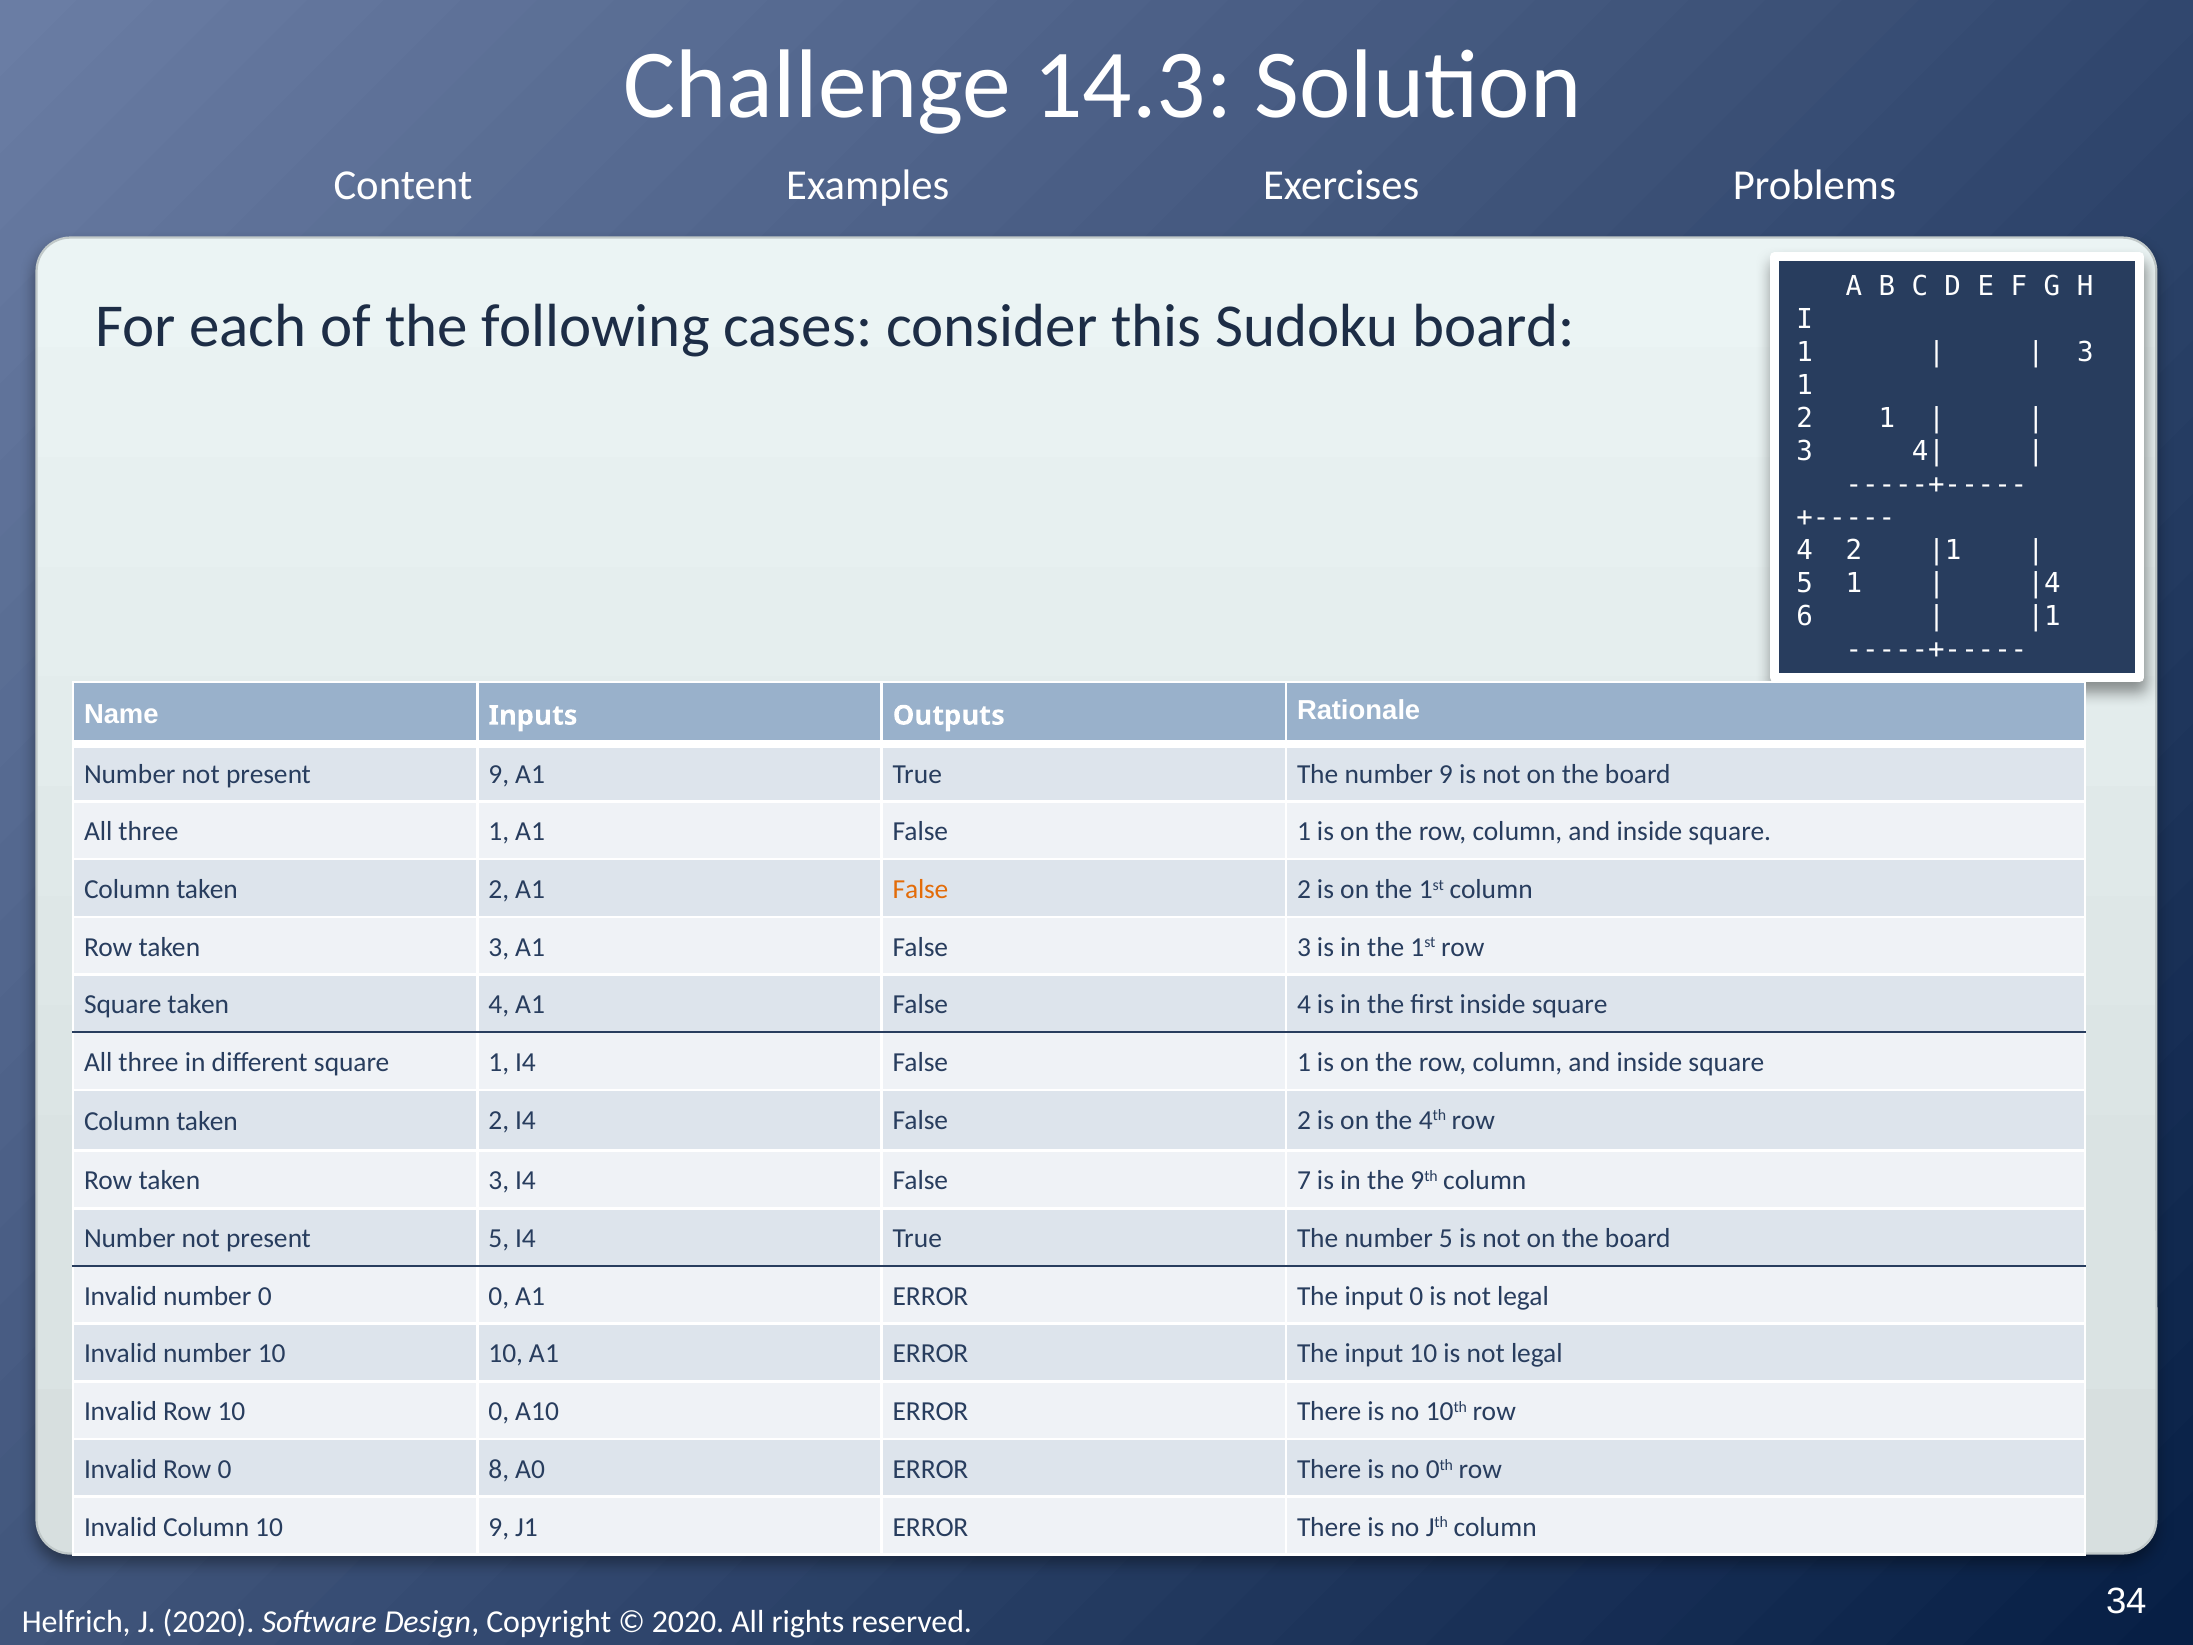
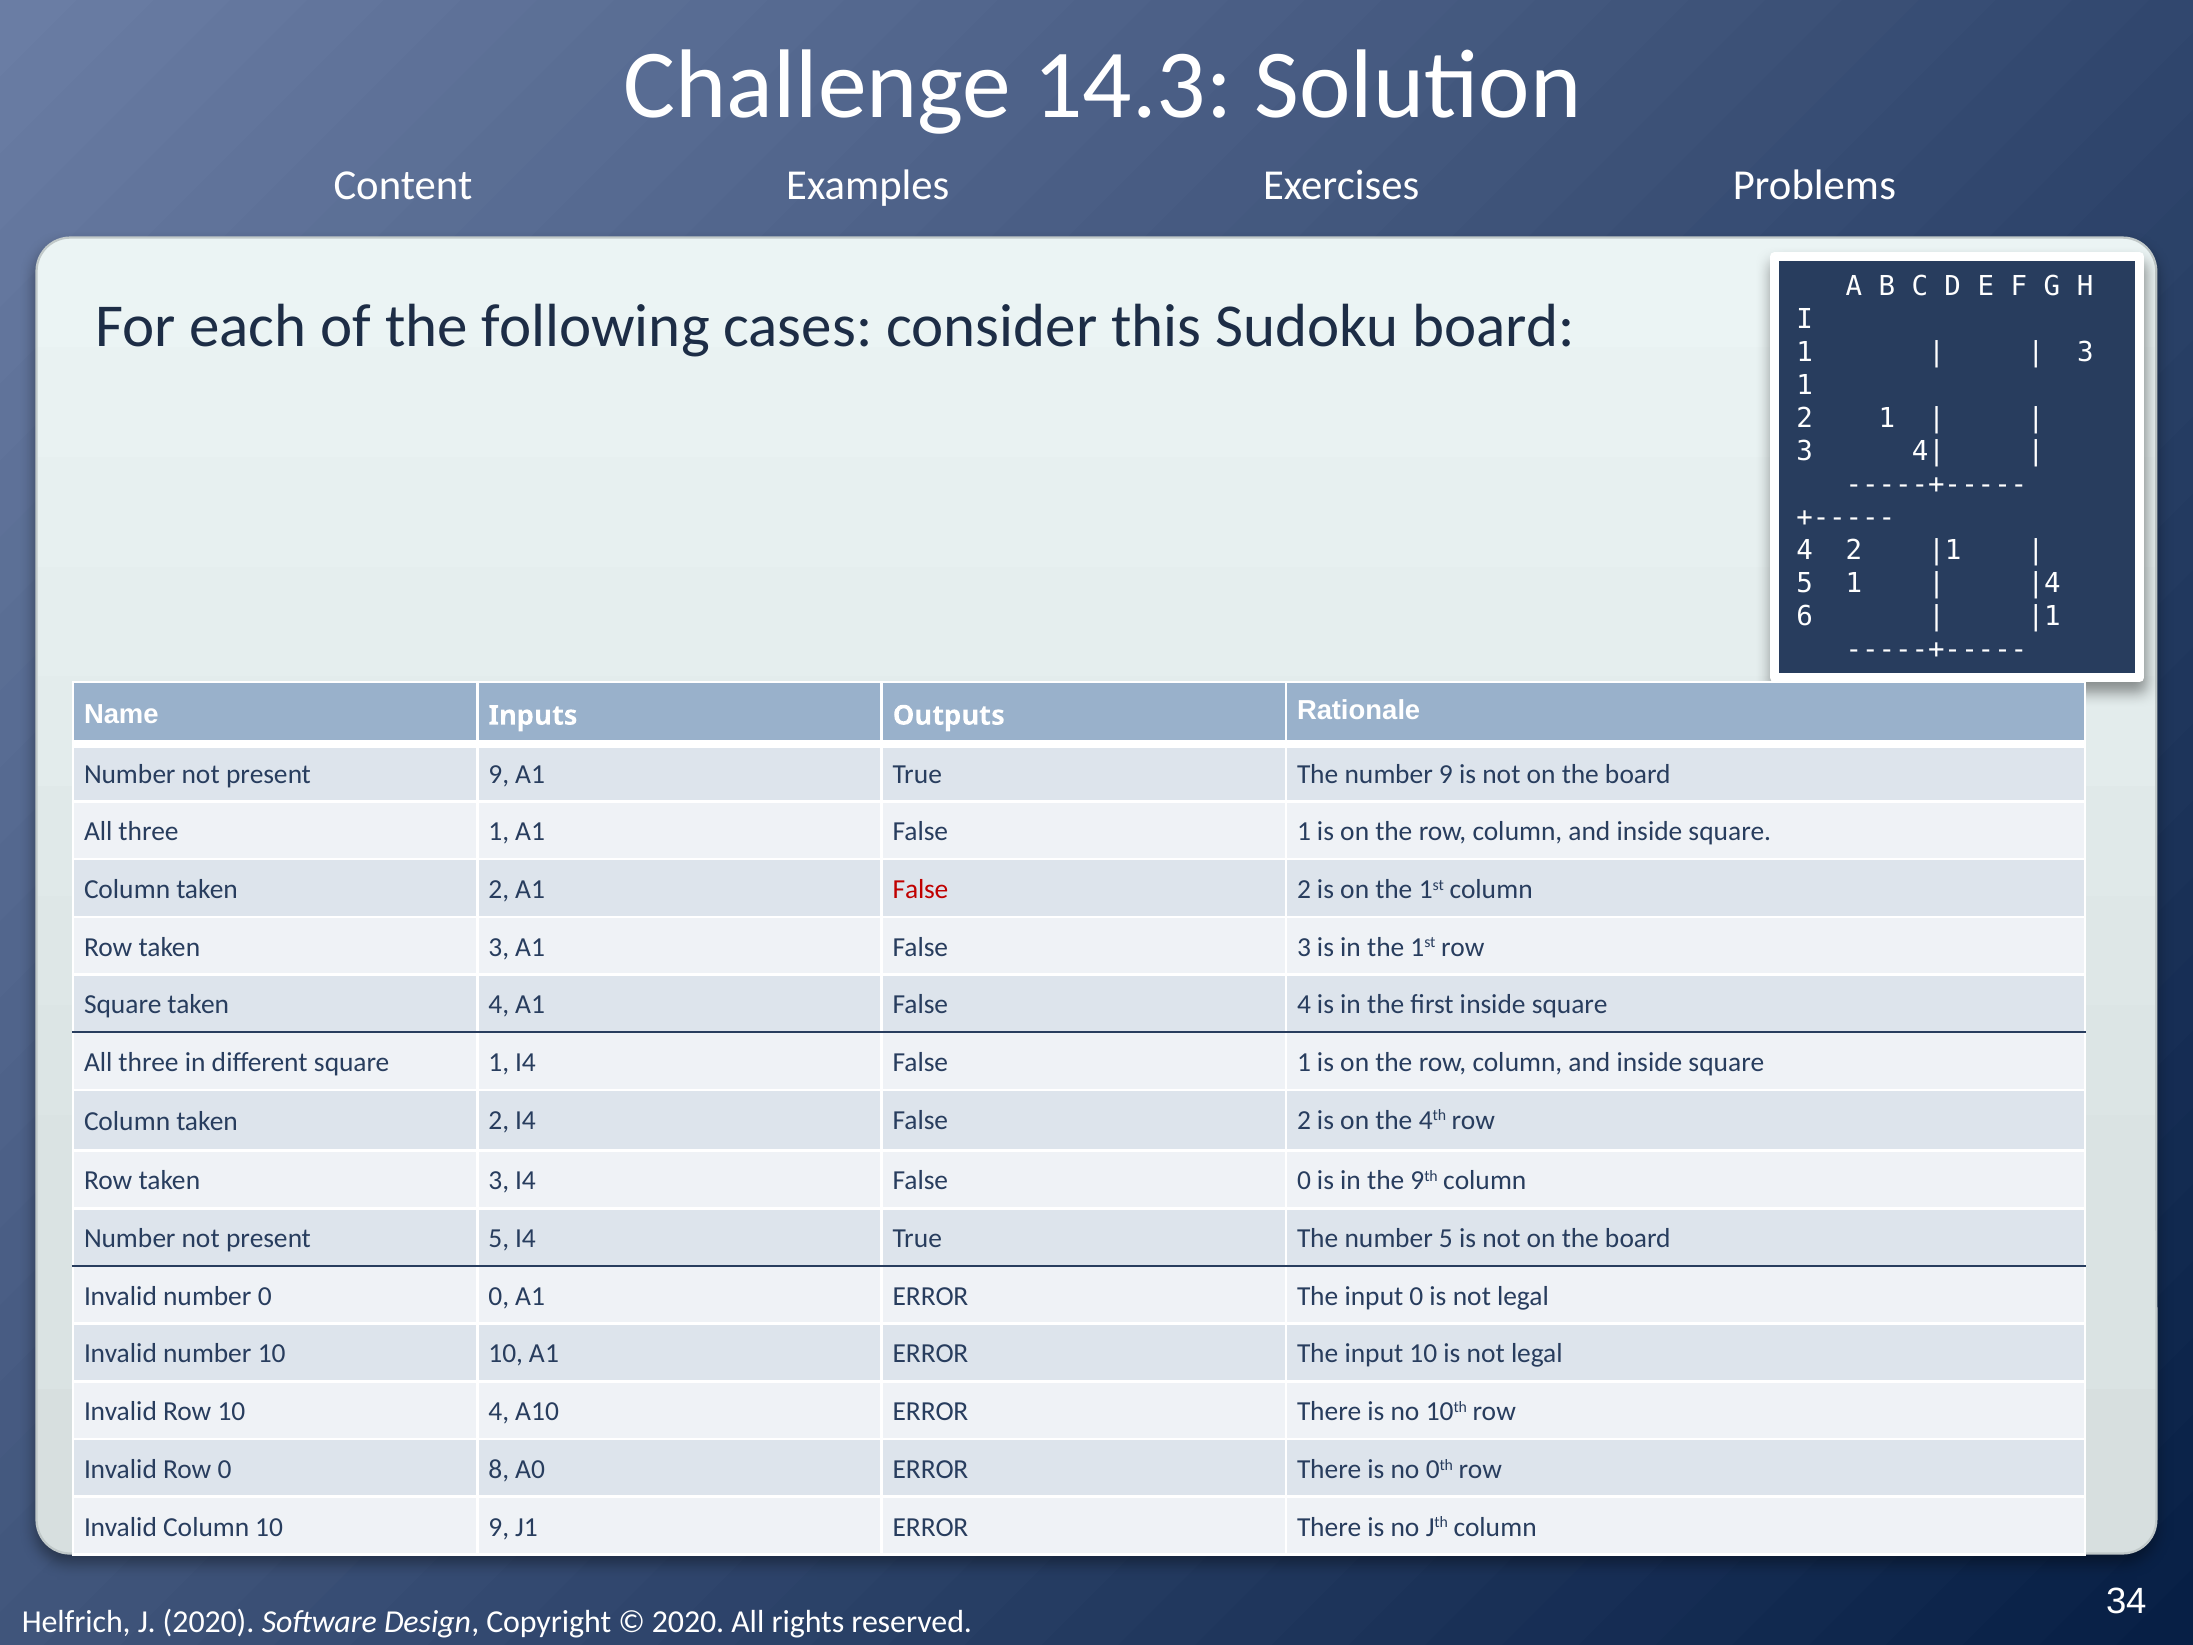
False at (921, 889) colour: orange -> red
False 7: 7 -> 0
10 0: 0 -> 4
